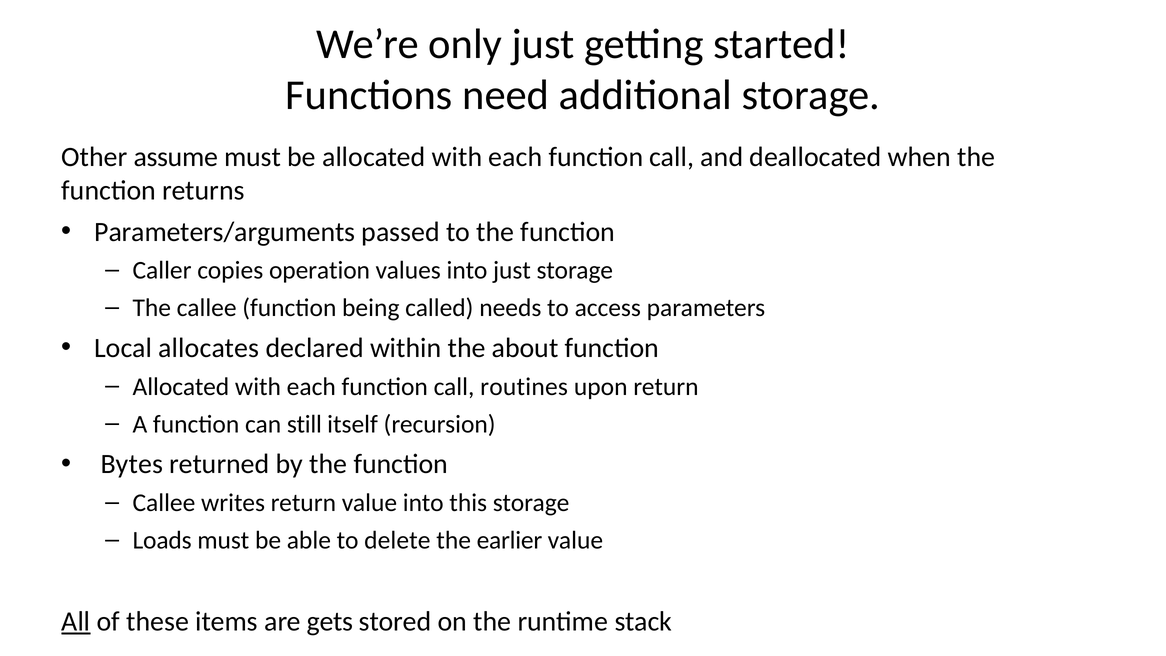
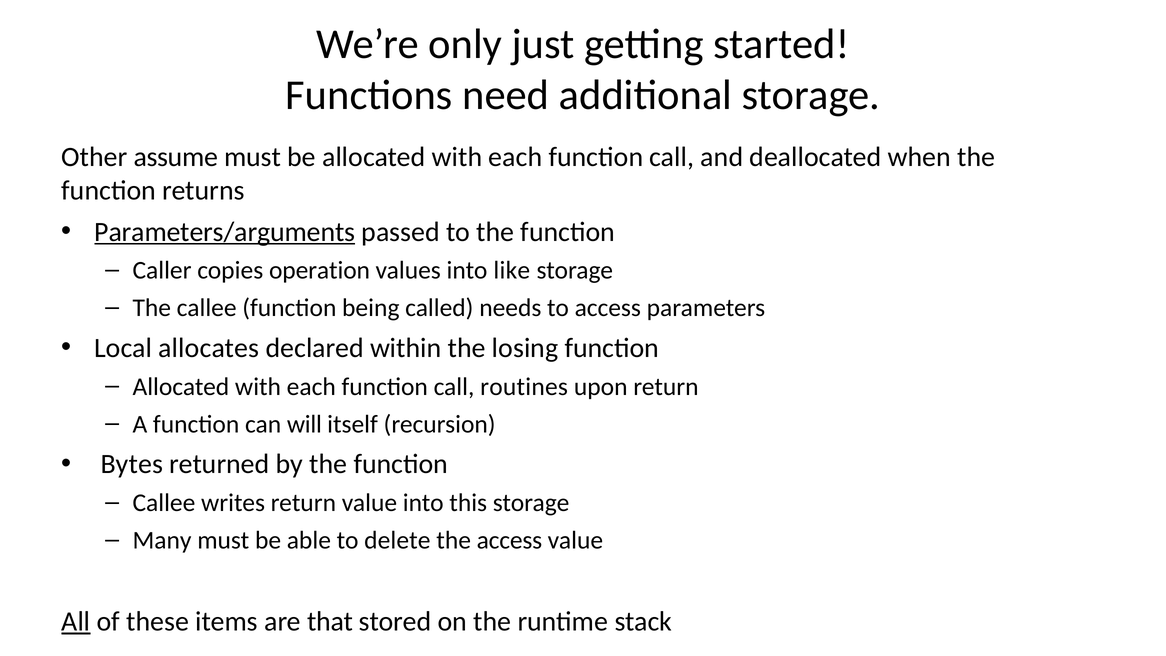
Parameters/arguments underline: none -> present
into just: just -> like
about: about -> losing
still: still -> will
Loads: Loads -> Many
the earlier: earlier -> access
gets: gets -> that
